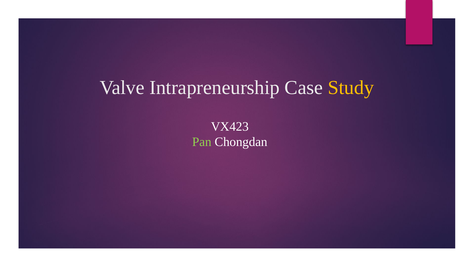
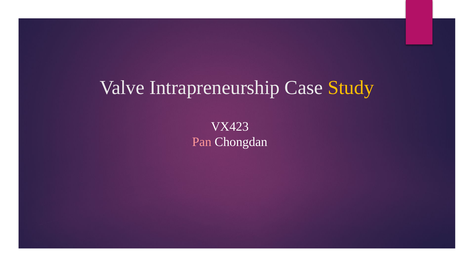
Pan colour: light green -> pink
